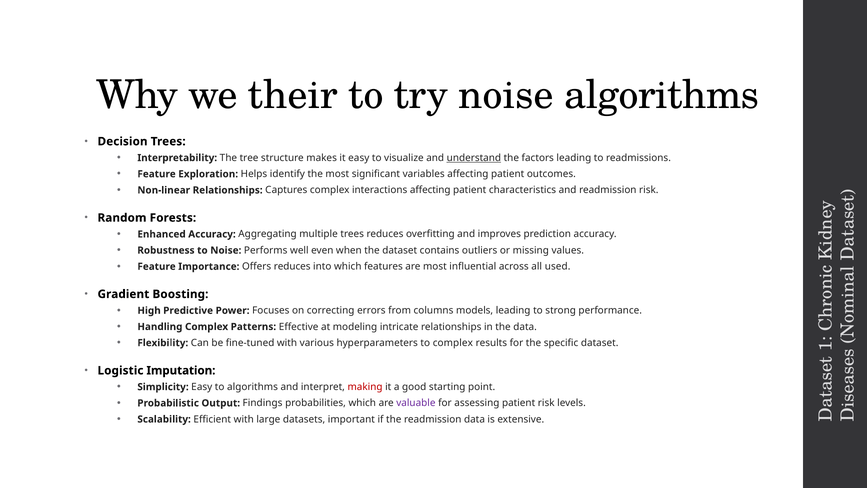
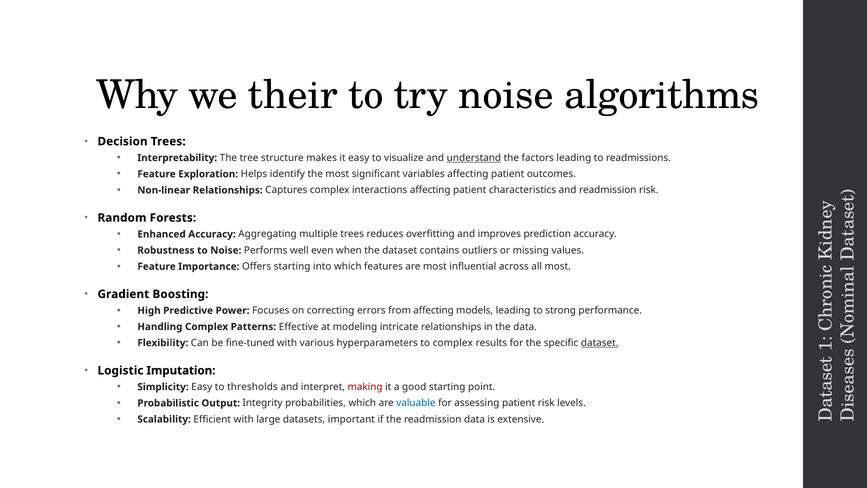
Offers reduces: reduces -> starting
all used: used -> most
from columns: columns -> affecting
dataset at (600, 343) underline: none -> present
to algorithms: algorithms -> thresholds
Findings: Findings -> Integrity
valuable colour: purple -> blue
